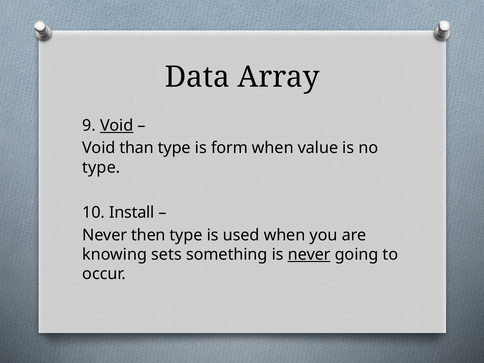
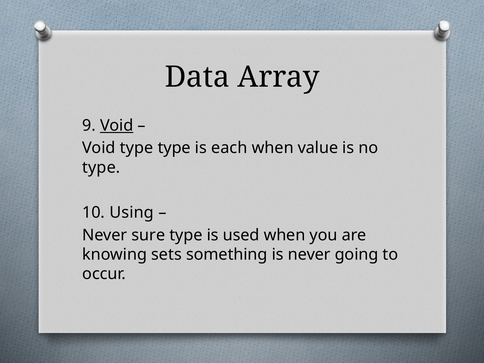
Void than: than -> type
form: form -> each
Install: Install -> Using
then: then -> sure
never at (309, 254) underline: present -> none
